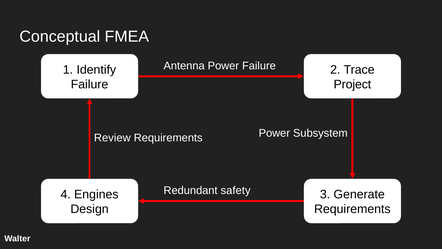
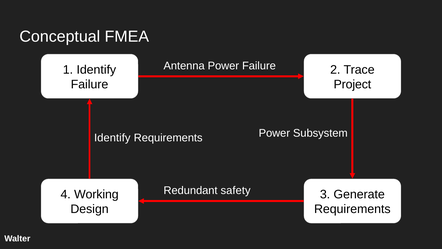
Review at (112, 138): Review -> Identify
Engines: Engines -> Working
